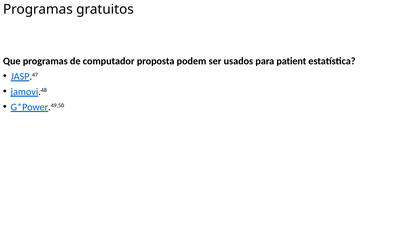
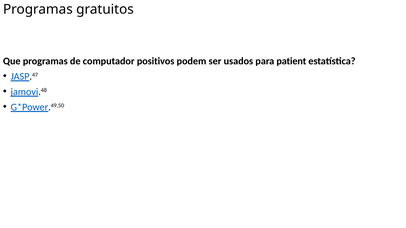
proposta: proposta -> positivos
